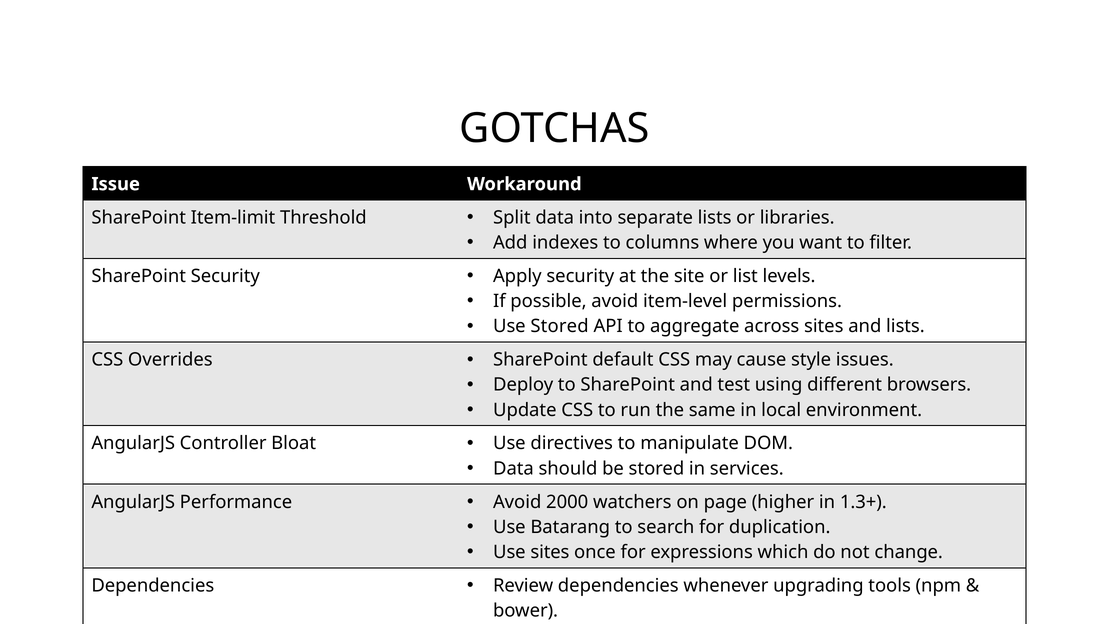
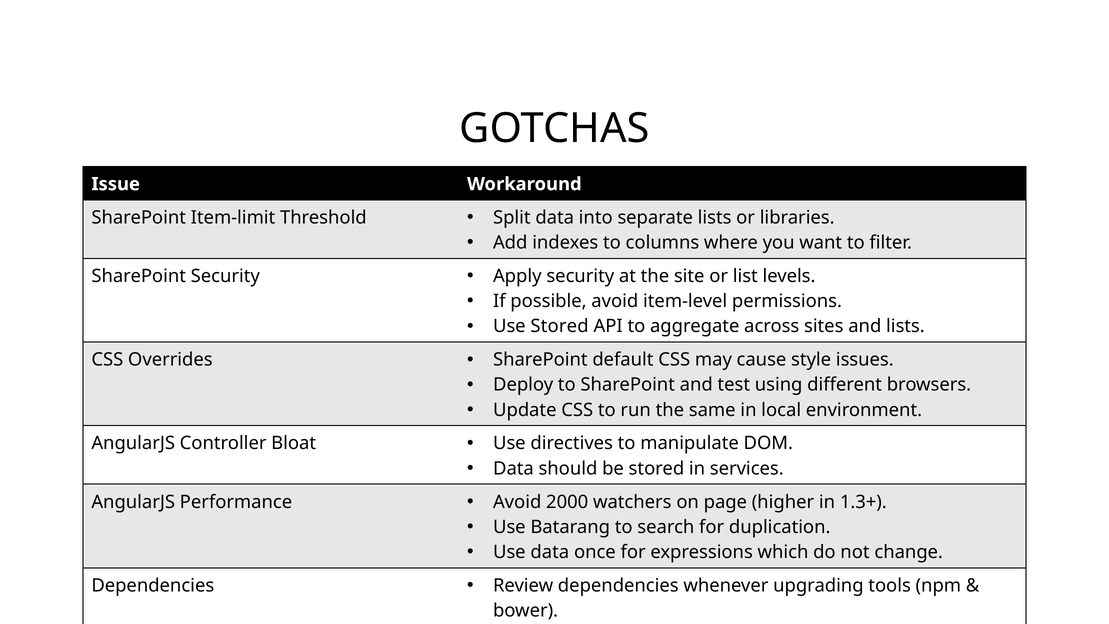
Use sites: sites -> data
